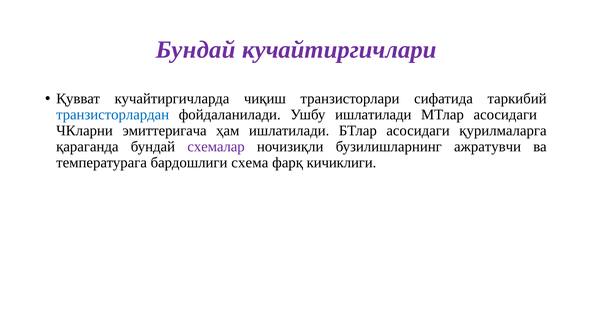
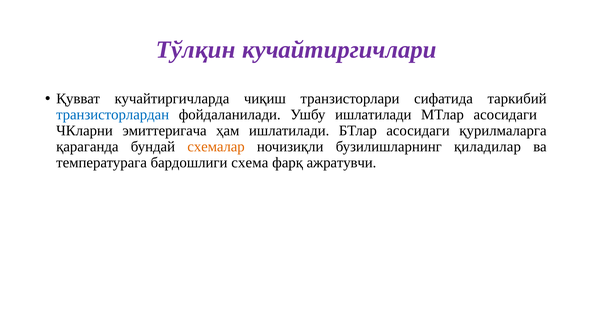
Бундай at (196, 50): Бундай -> Тўлқин
схемалар colour: purple -> orange
ажратувчи: ажратувчи -> қиладилар
кичиклиги: кичиклиги -> ажратувчи
